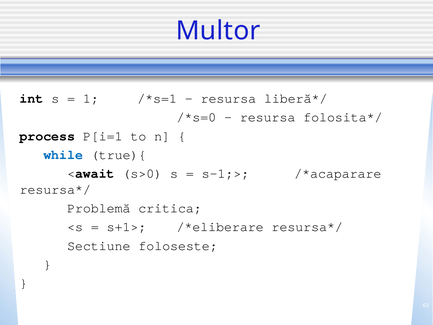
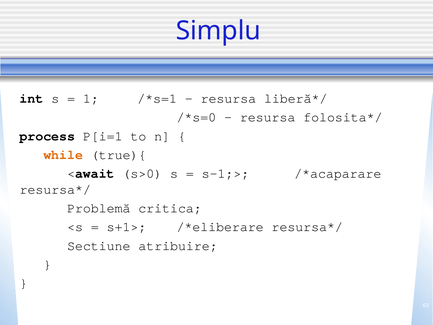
Multor: Multor -> Simplu
while colour: blue -> orange
foloseste: foloseste -> atribuire
